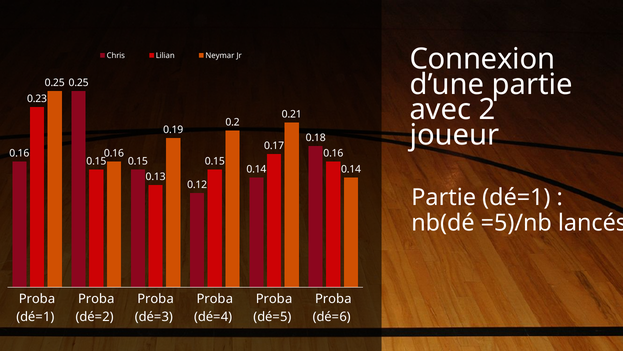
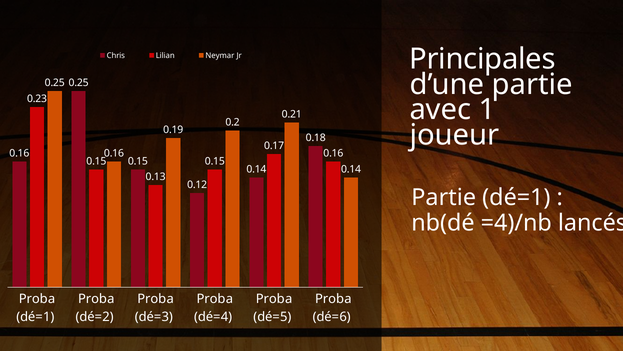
Connexion: Connexion -> Principales
2: 2 -> 1
=5)/nb: =5)/nb -> =4)/nb
